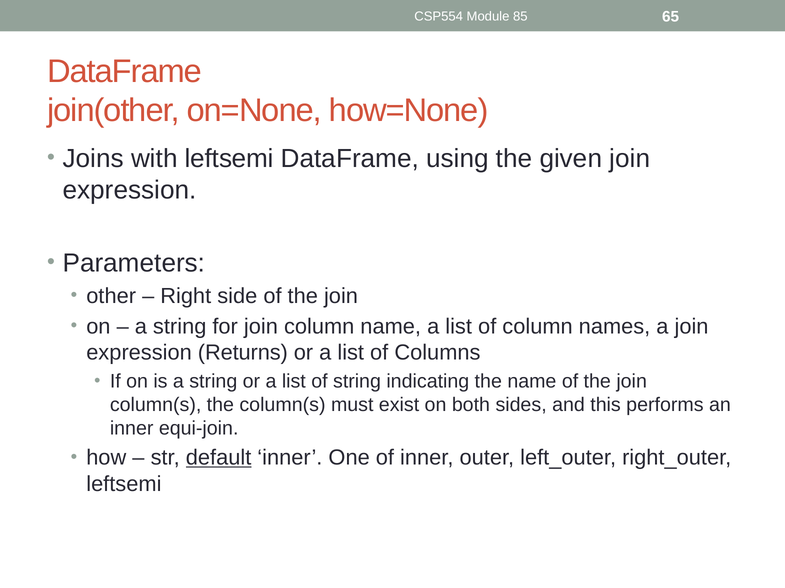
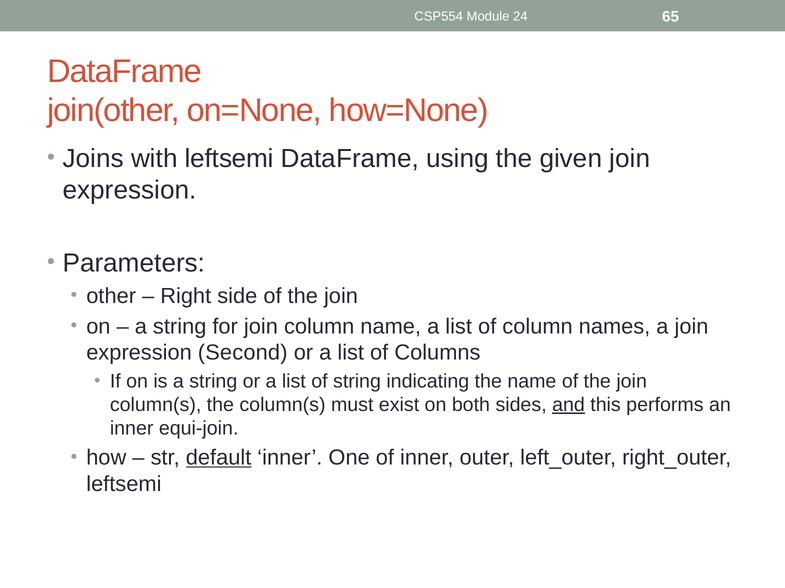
85: 85 -> 24
Returns: Returns -> Second
and underline: none -> present
